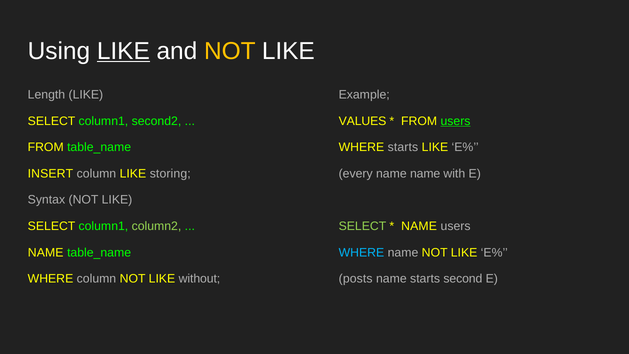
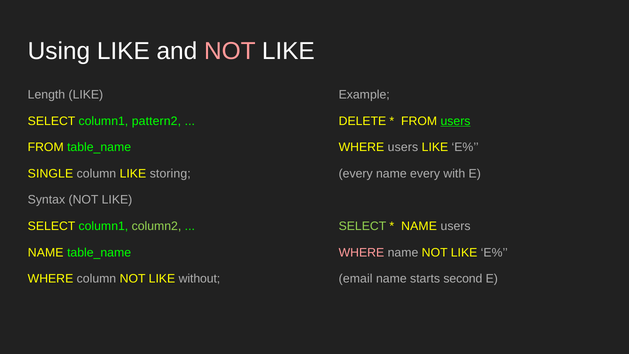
LIKE at (123, 51) underline: present -> none
NOT at (230, 51) colour: yellow -> pink
second2: second2 -> pattern2
VALUES: VALUES -> DELETE
WHERE starts: starts -> users
INSERT: INSERT -> SINGLE
name name: name -> every
WHERE at (361, 252) colour: light blue -> pink
posts: posts -> email
